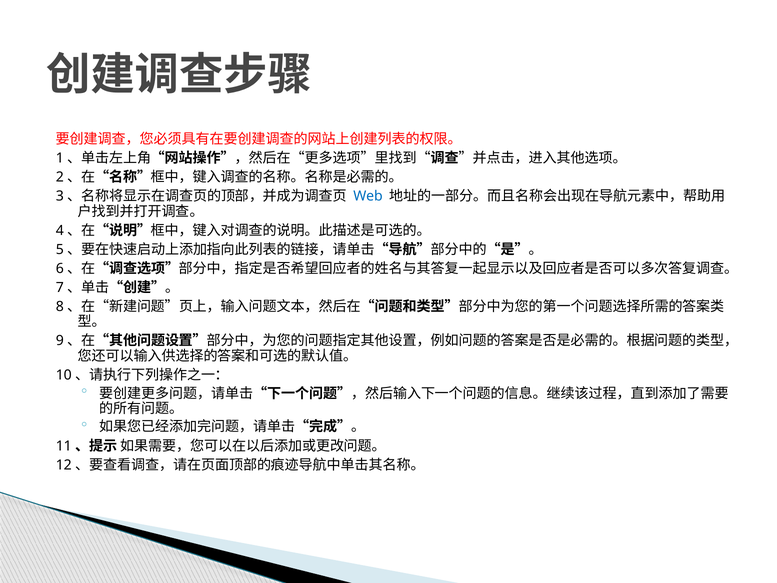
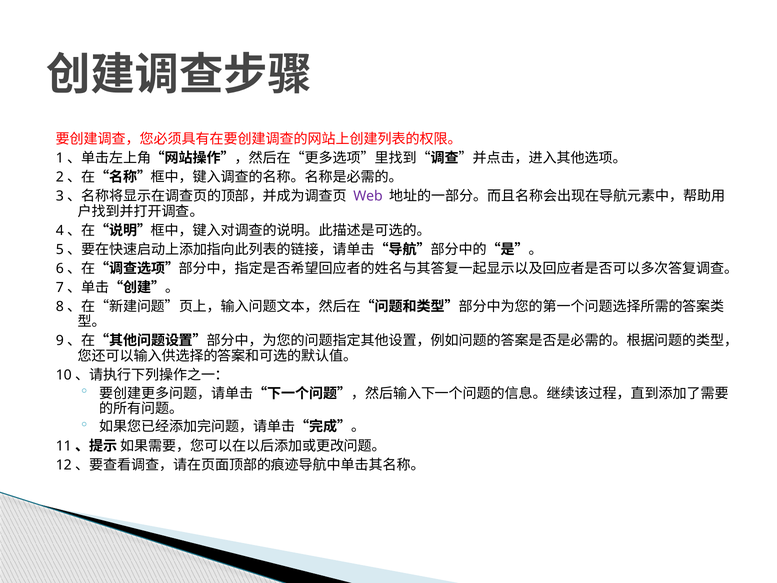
Web colour: blue -> purple
